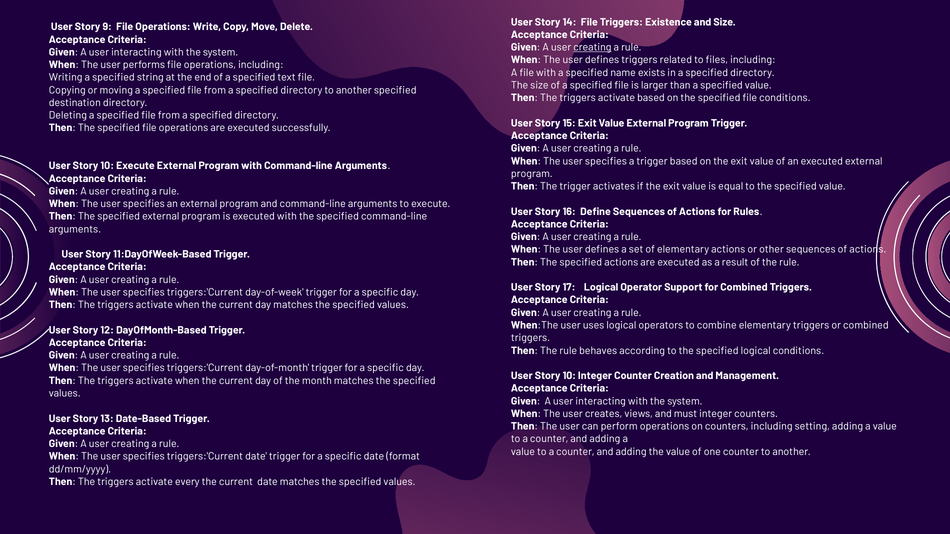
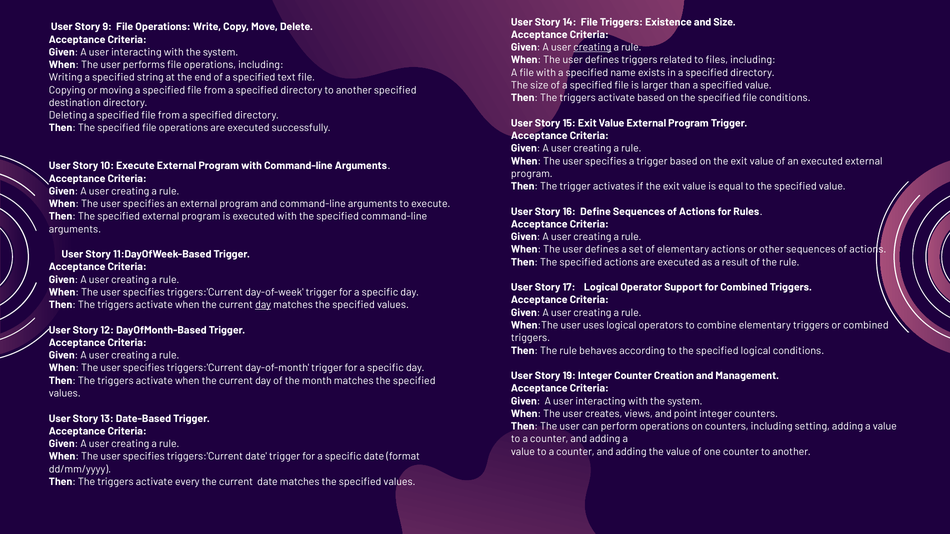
day at (263, 305) underline: none -> present
10 at (569, 376): 10 -> 19
must: must -> point
